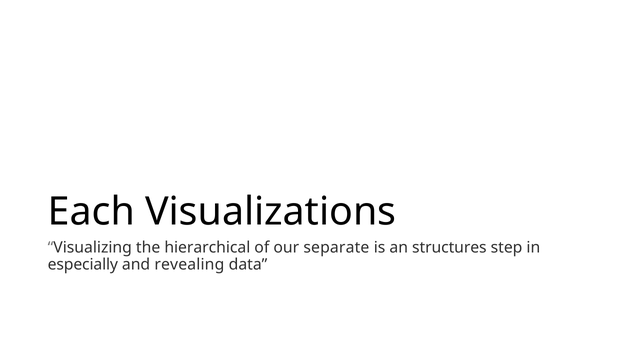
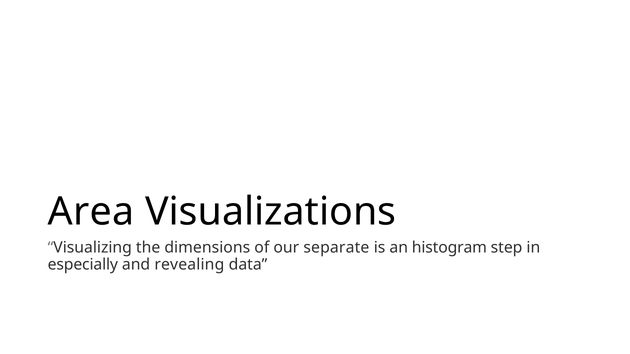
Each: Each -> Area
hierarchical: hierarchical -> dimensions
structures: structures -> histogram
